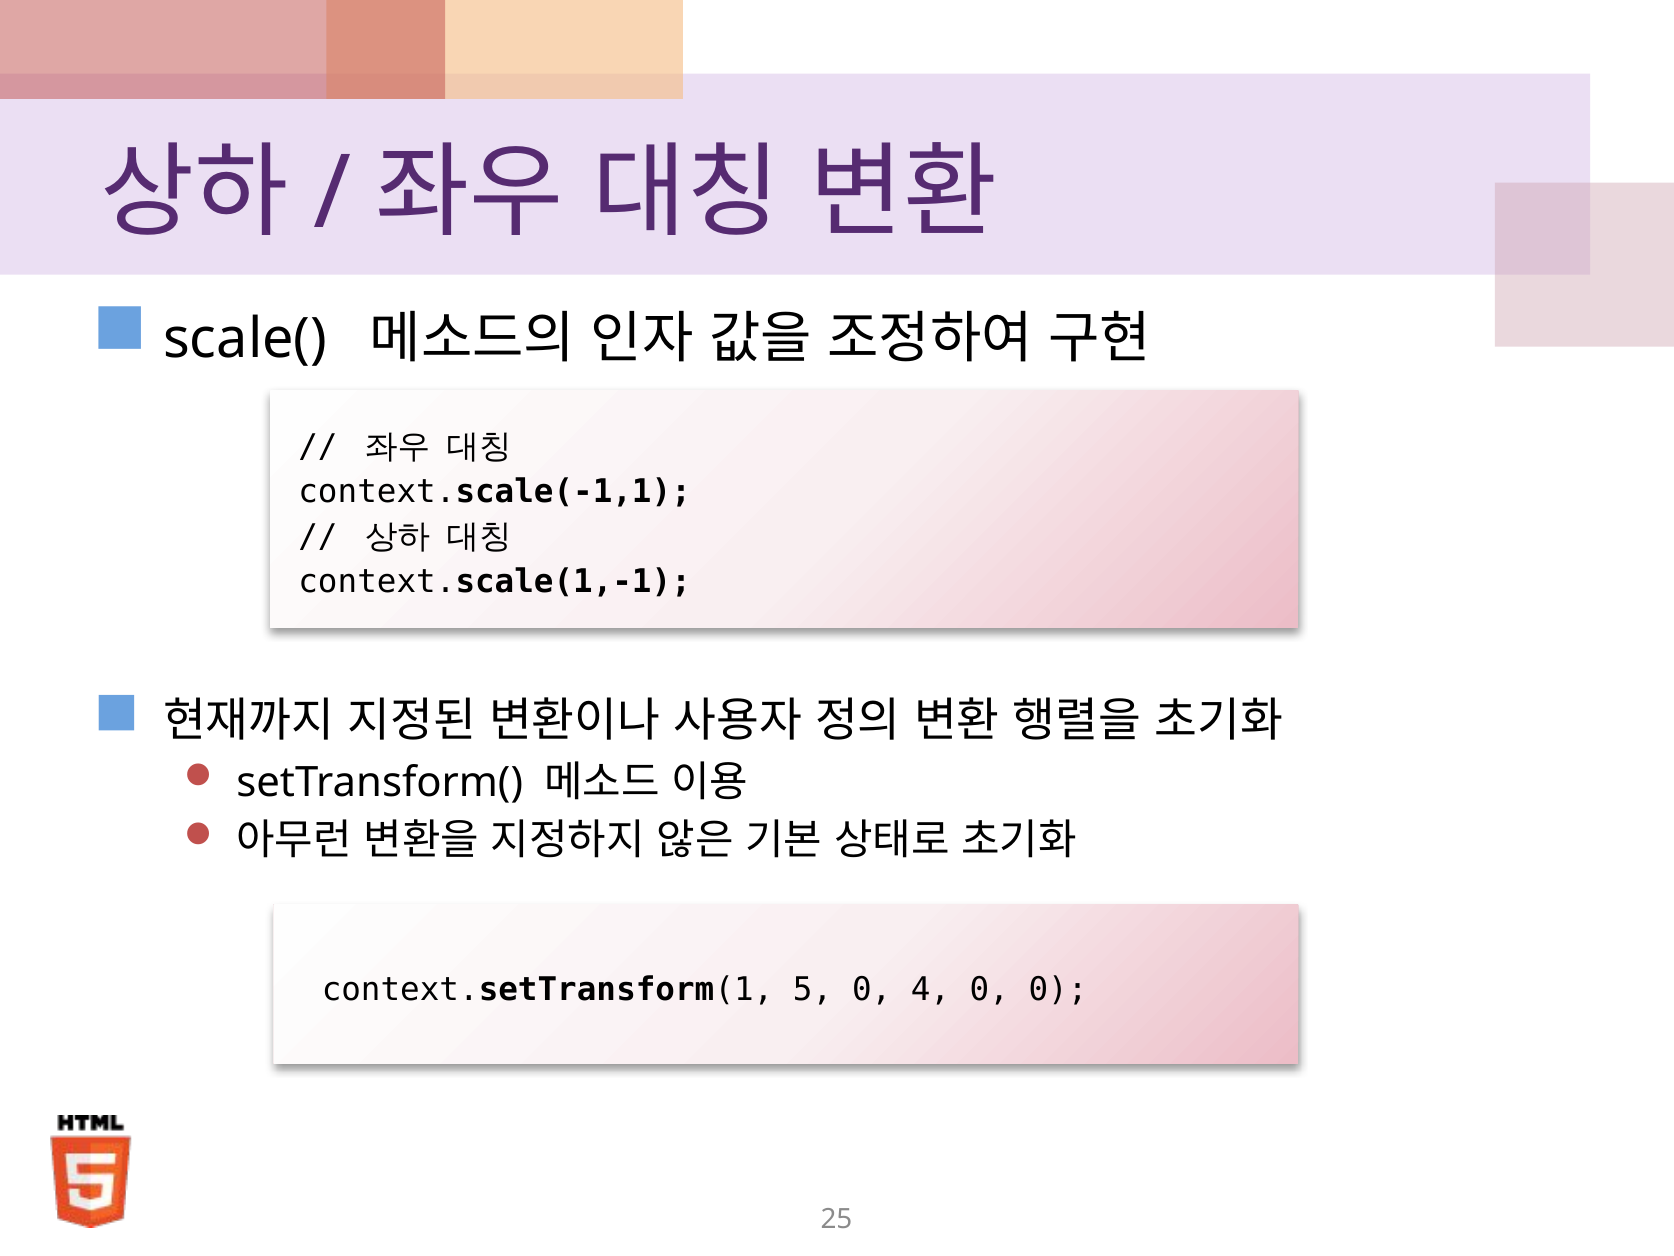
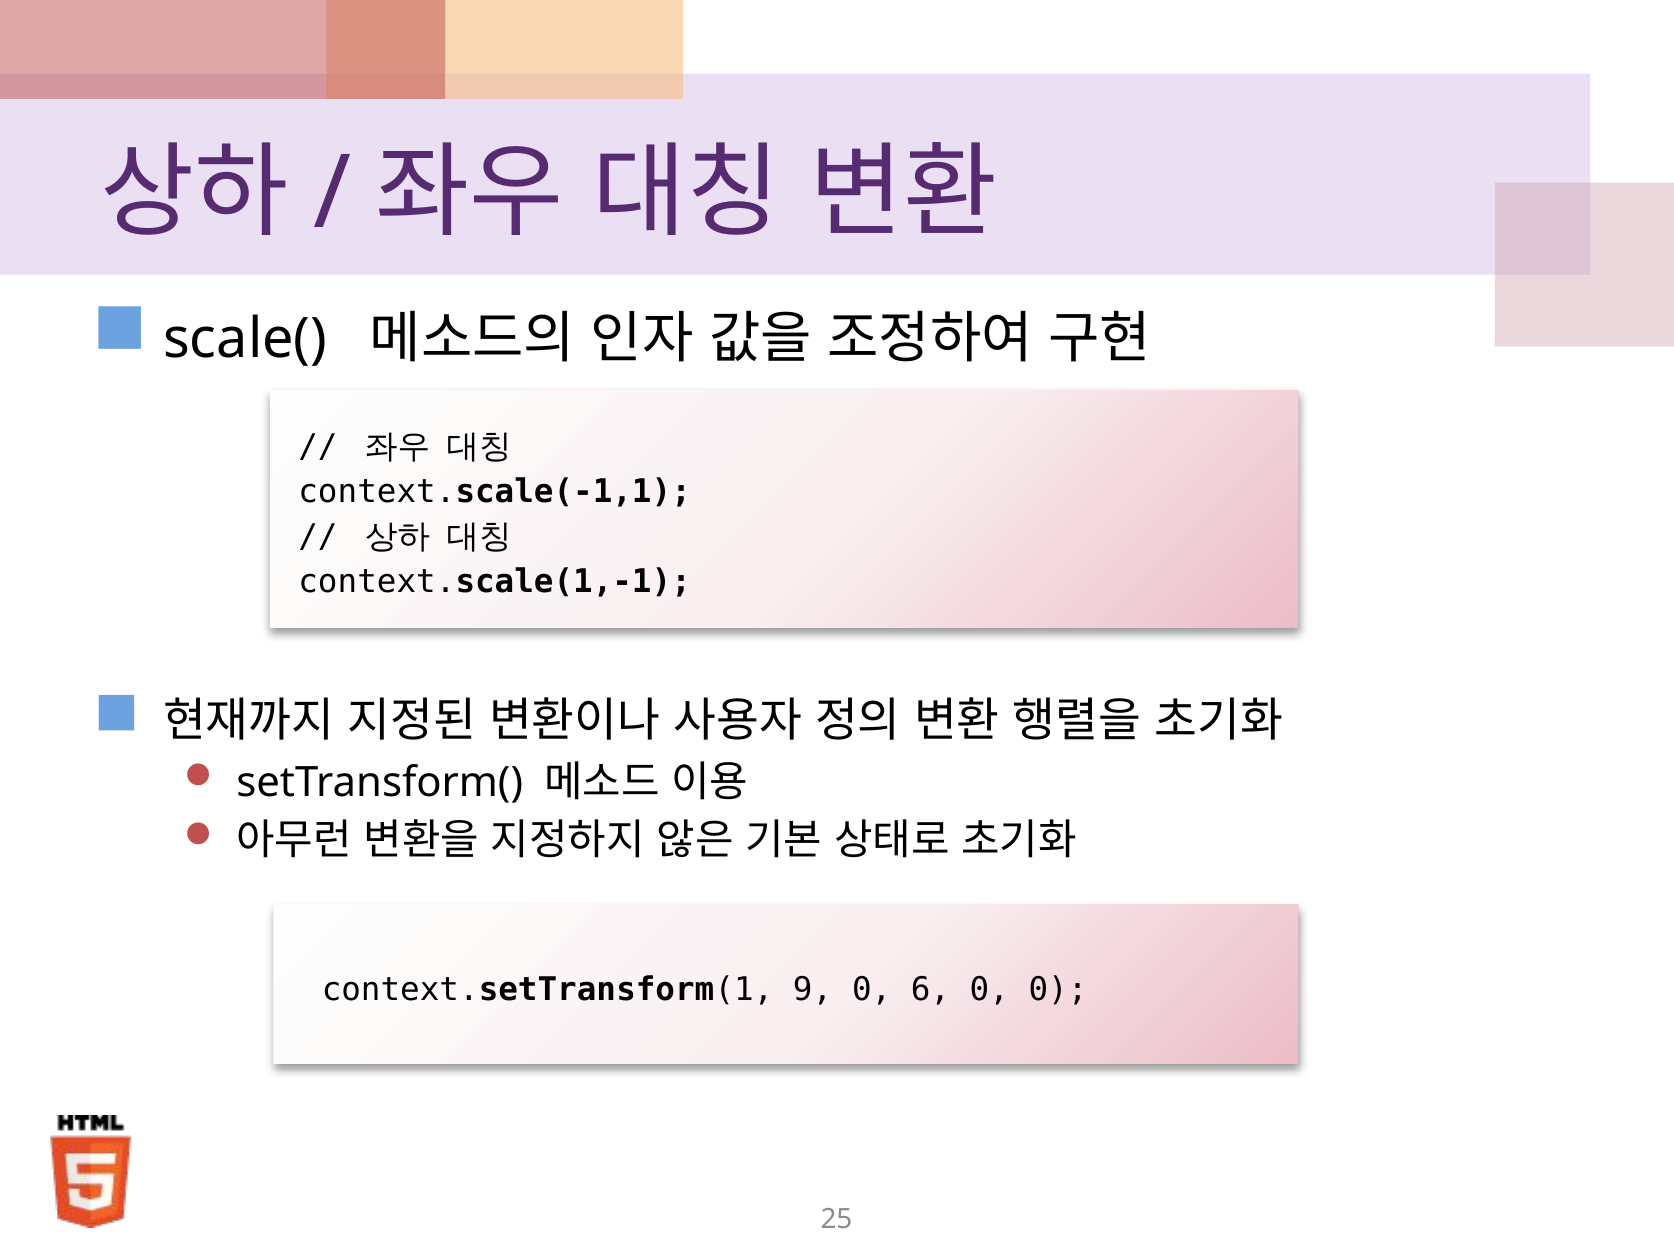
5: 5 -> 9
4: 4 -> 6
